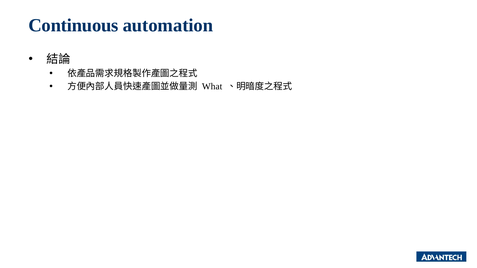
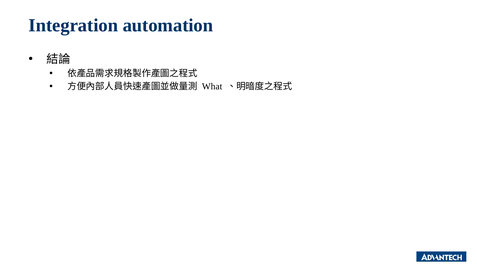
Continuous: Continuous -> Integration
